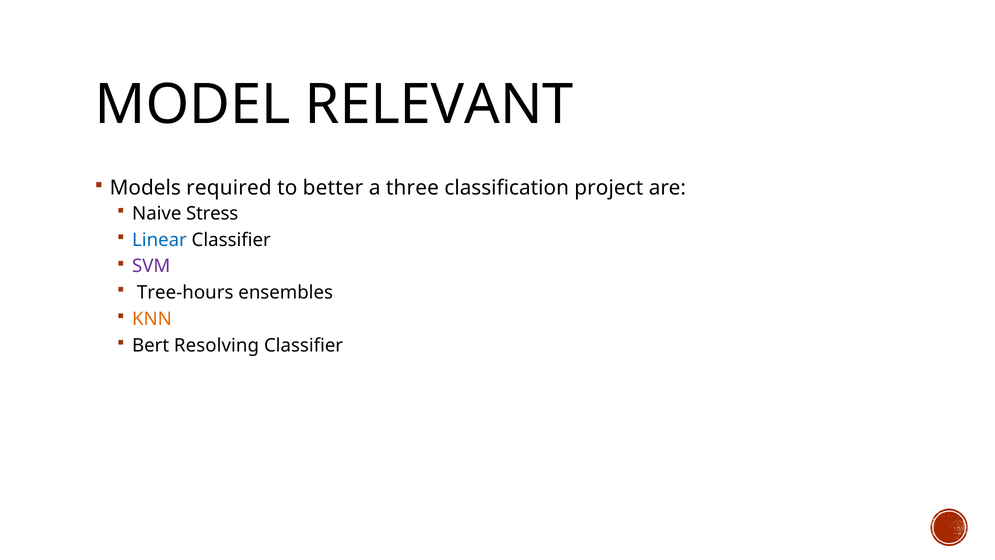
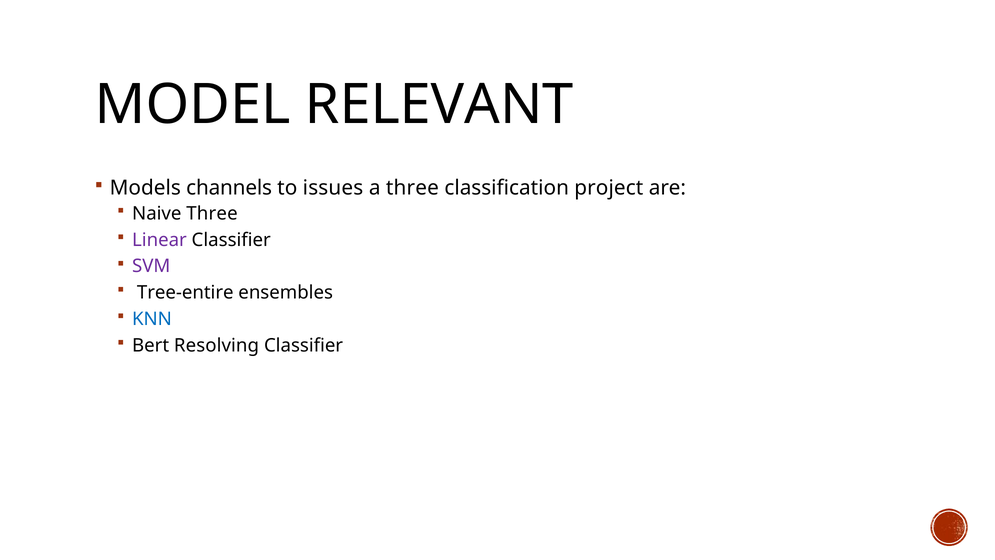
required: required -> channels
better: better -> issues
Naive Stress: Stress -> Three
Linear colour: blue -> purple
Tree-hours: Tree-hours -> Tree-entire
KNN colour: orange -> blue
